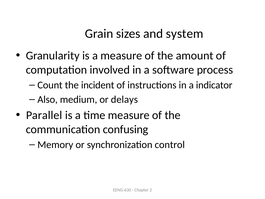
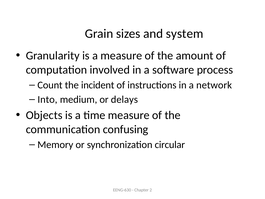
indicator: indicator -> network
Also: Also -> Into
Parallel: Parallel -> Objects
control: control -> circular
